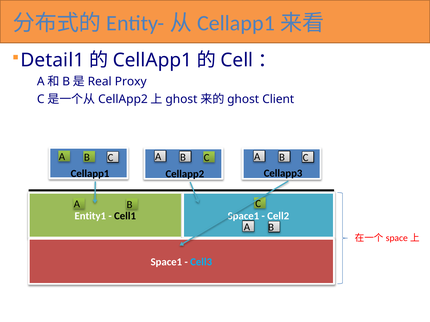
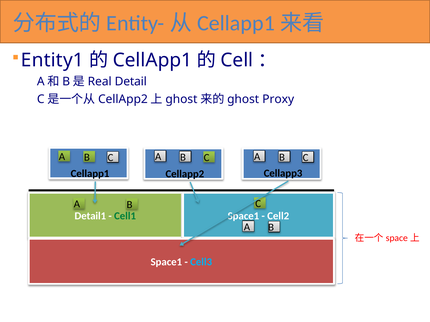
Detail1: Detail1 -> Entity1
Proxy: Proxy -> Detail
Client: Client -> Proxy
Entity1: Entity1 -> Detail1
Cell1 colour: black -> green
